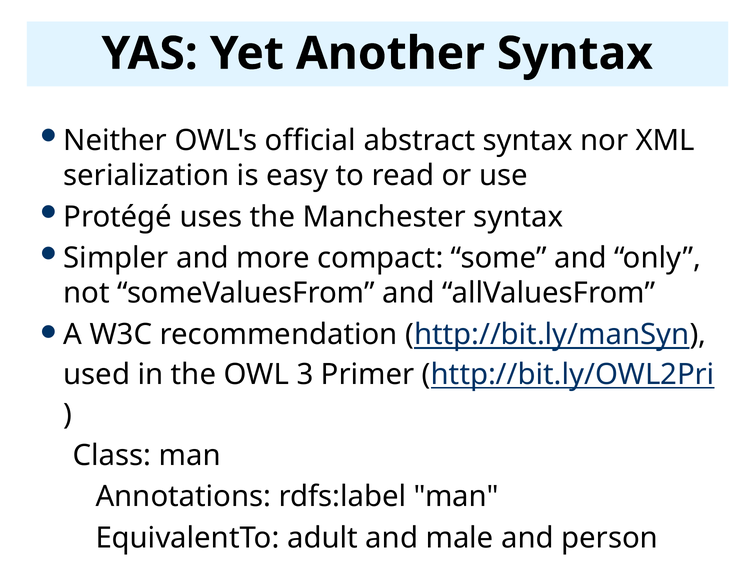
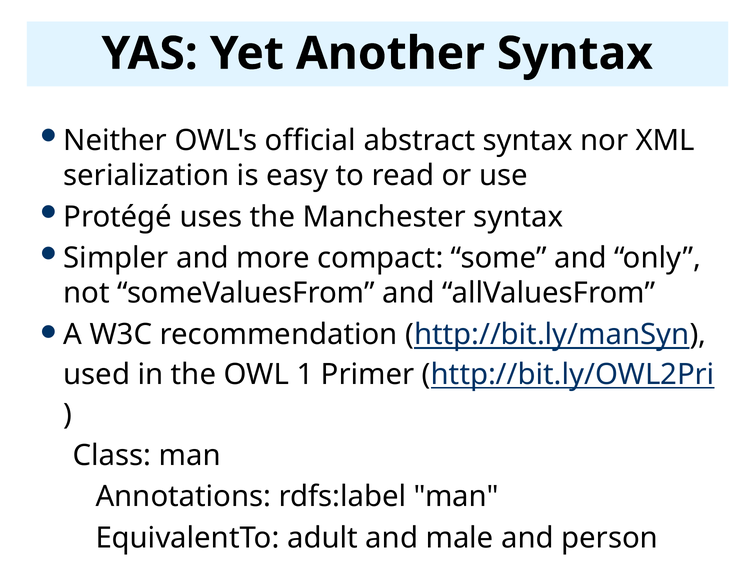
3: 3 -> 1
